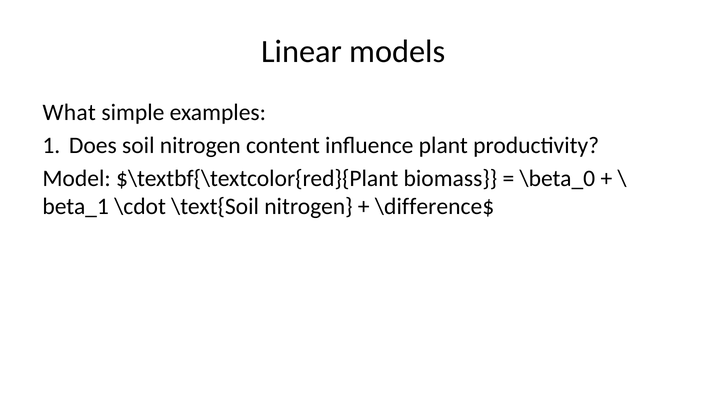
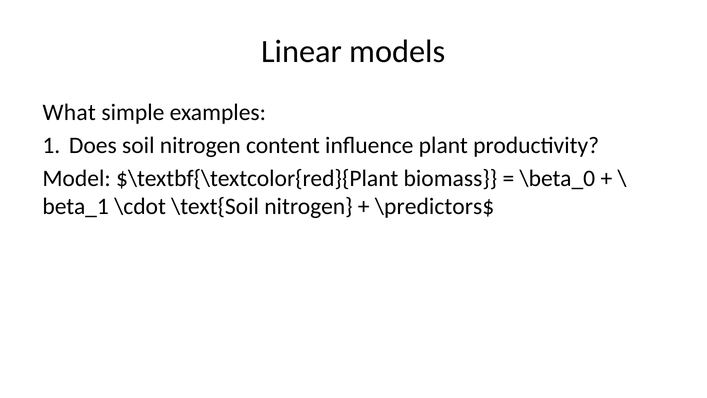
\difference$: \difference$ -> \predictors$
